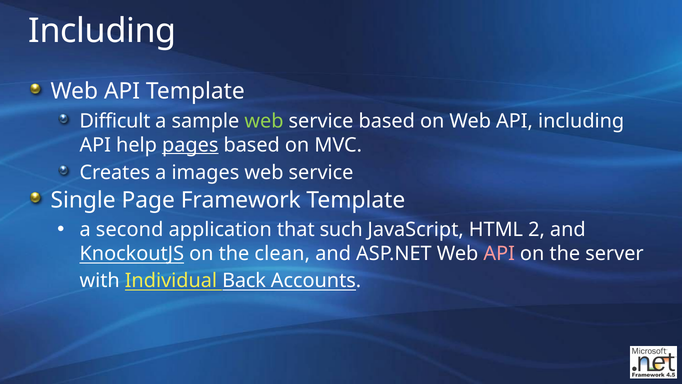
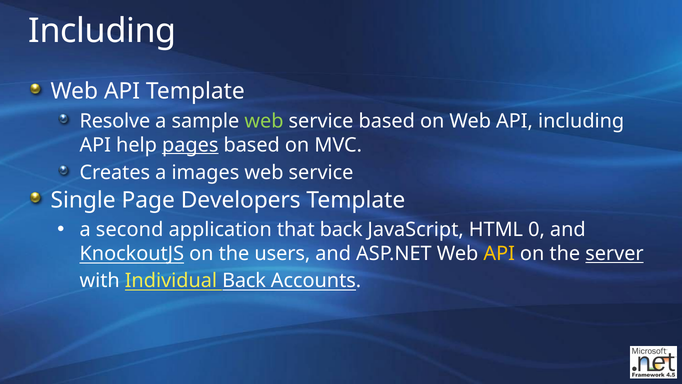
Difficult: Difficult -> Resolve
Framework: Framework -> Developers
that such: such -> back
2: 2 -> 0
clean: clean -> users
API at (499, 254) colour: pink -> yellow
server underline: none -> present
